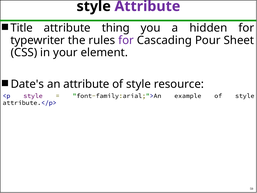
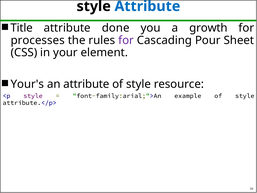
Attribute at (147, 6) colour: purple -> blue
thing: thing -> done
hidden: hidden -> growth
typewriter: typewriter -> processes
Date's: Date's -> Your's
